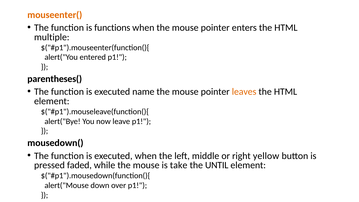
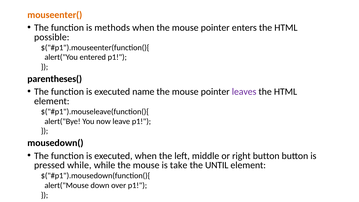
functions: functions -> methods
multiple: multiple -> possible
leaves colour: orange -> purple
right yellow: yellow -> button
pressed faded: faded -> while
